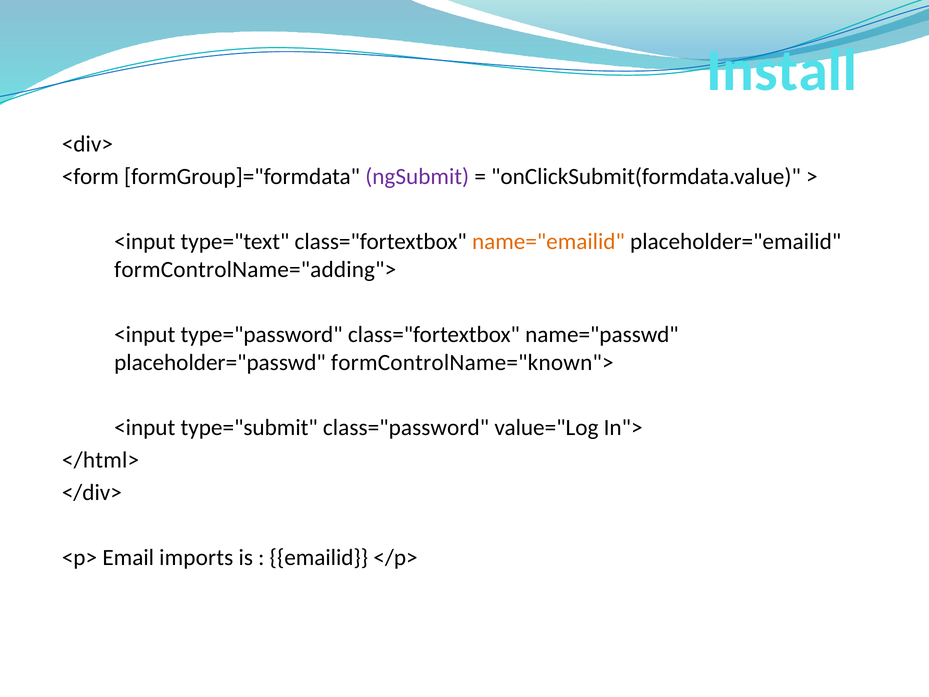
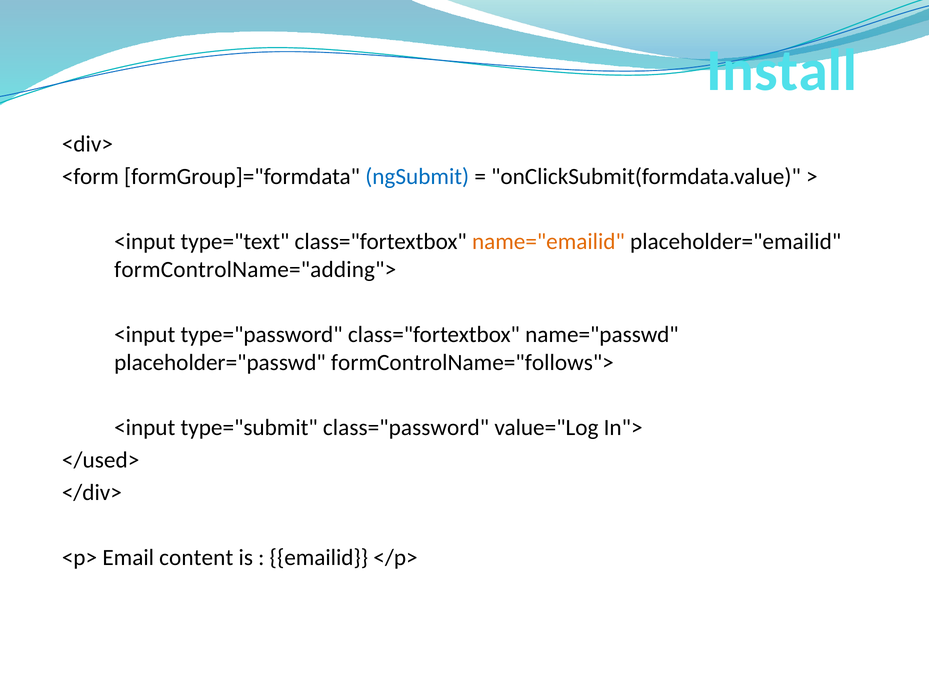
ngSubmit colour: purple -> blue
formControlName="known">: formControlName="known"> -> formControlName="follows">
</html>: </html> -> </used>
imports: imports -> content
